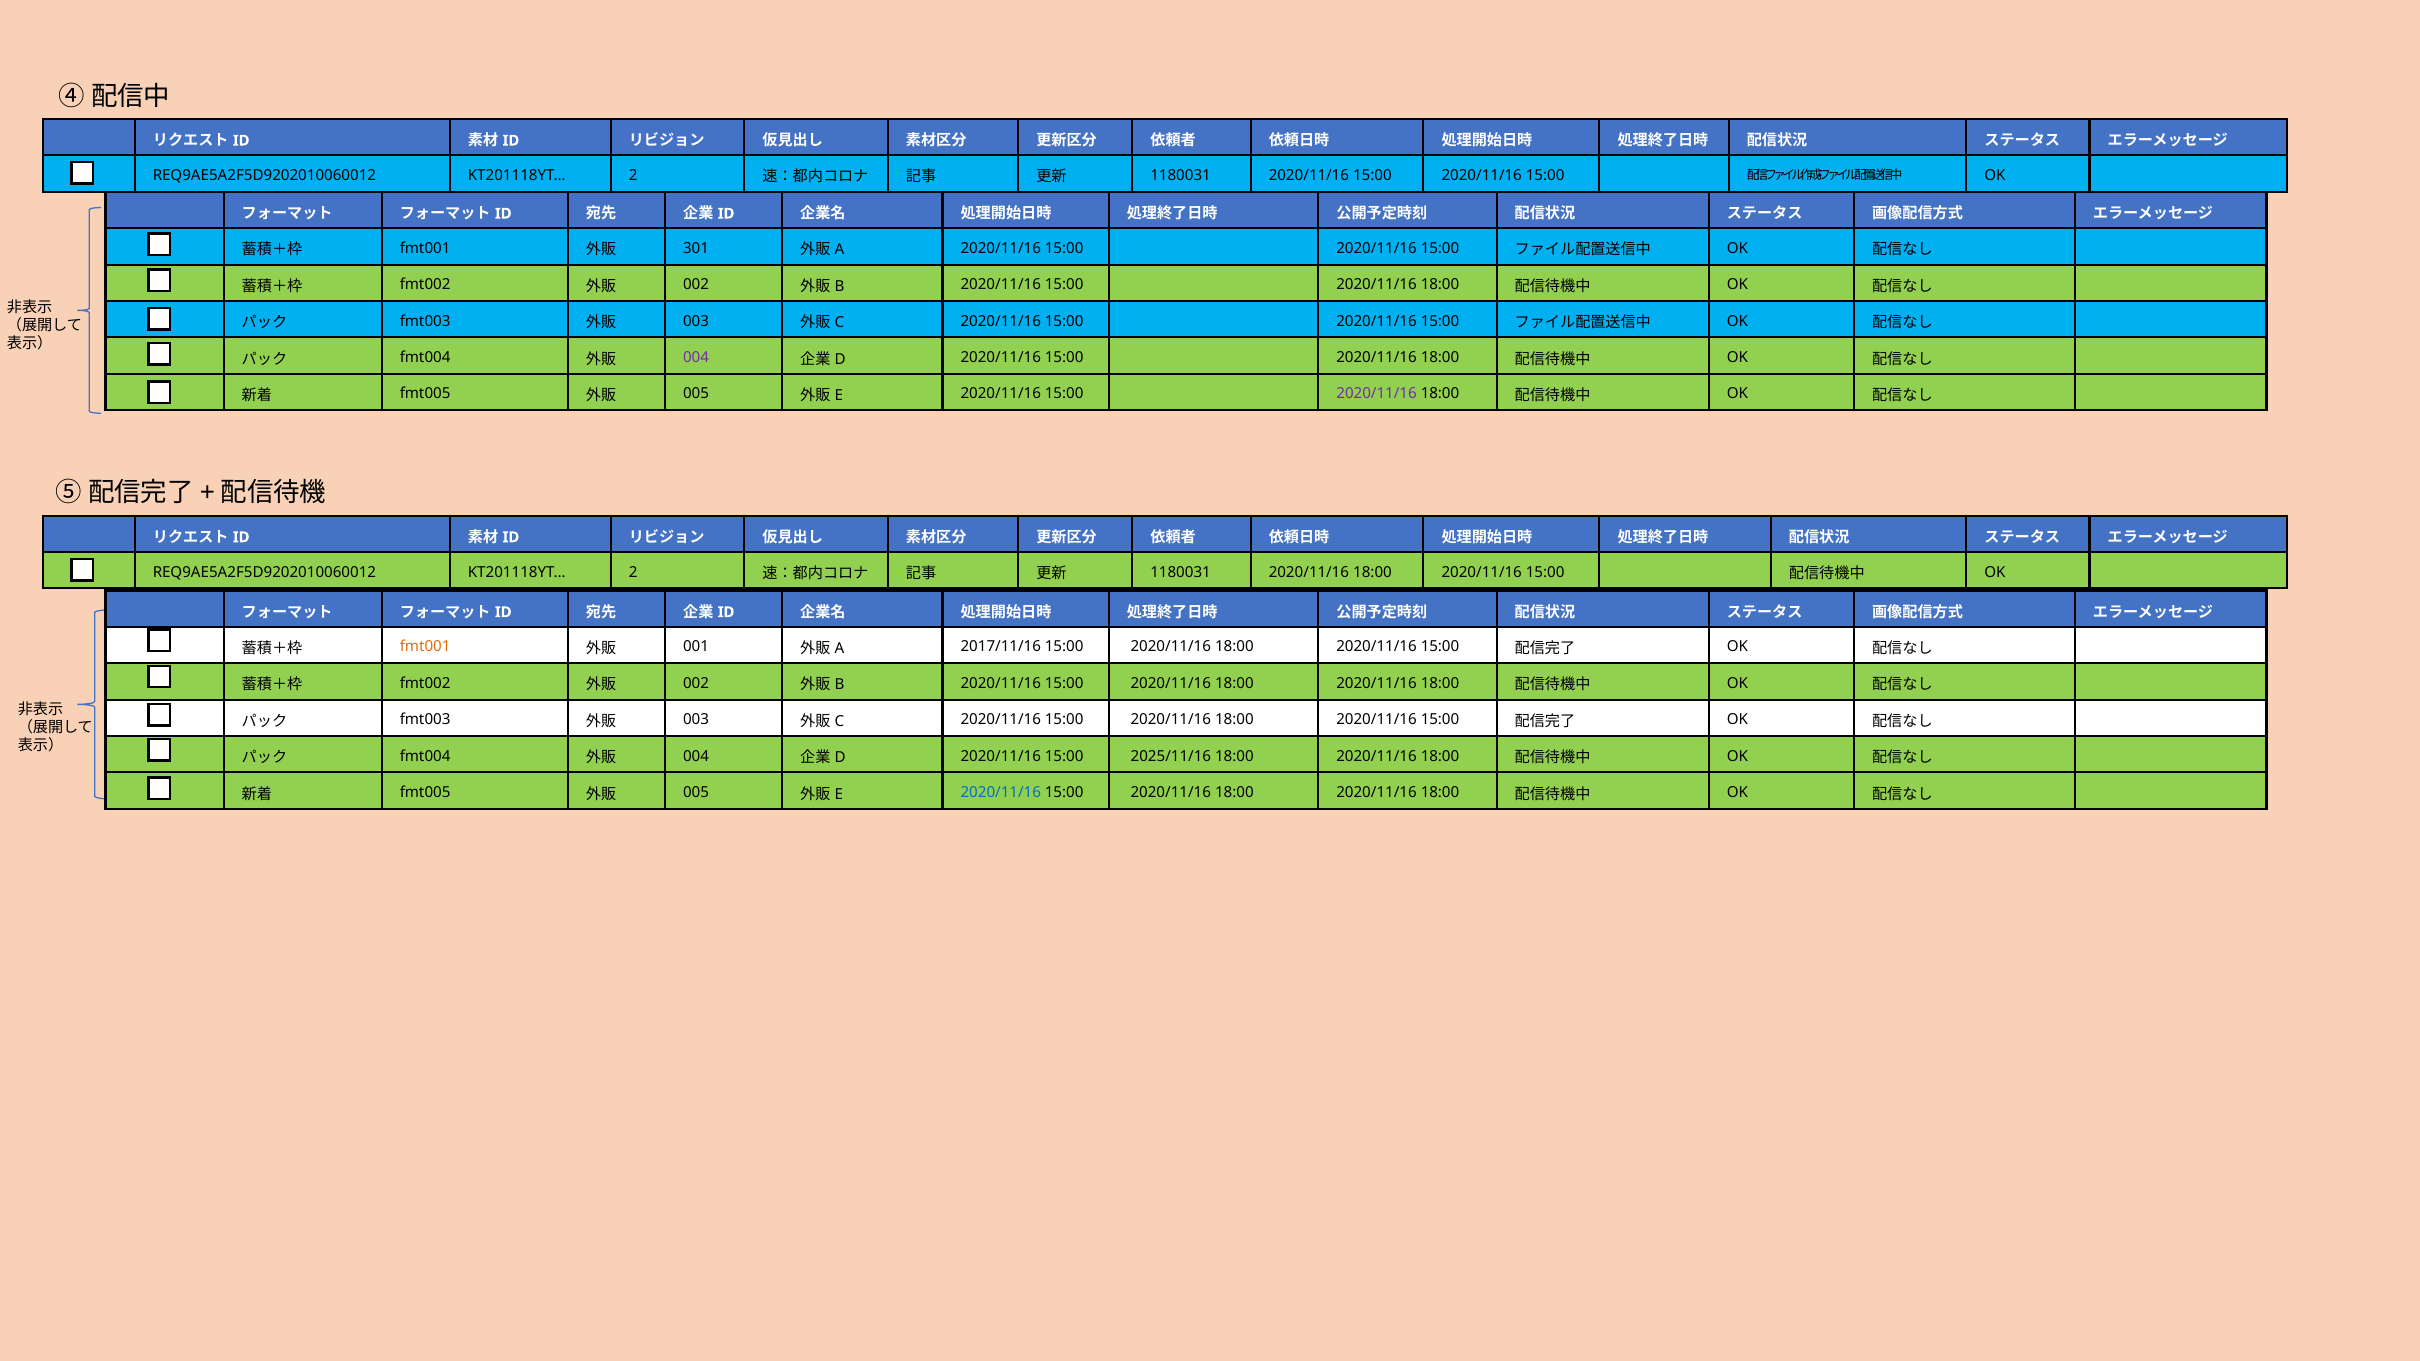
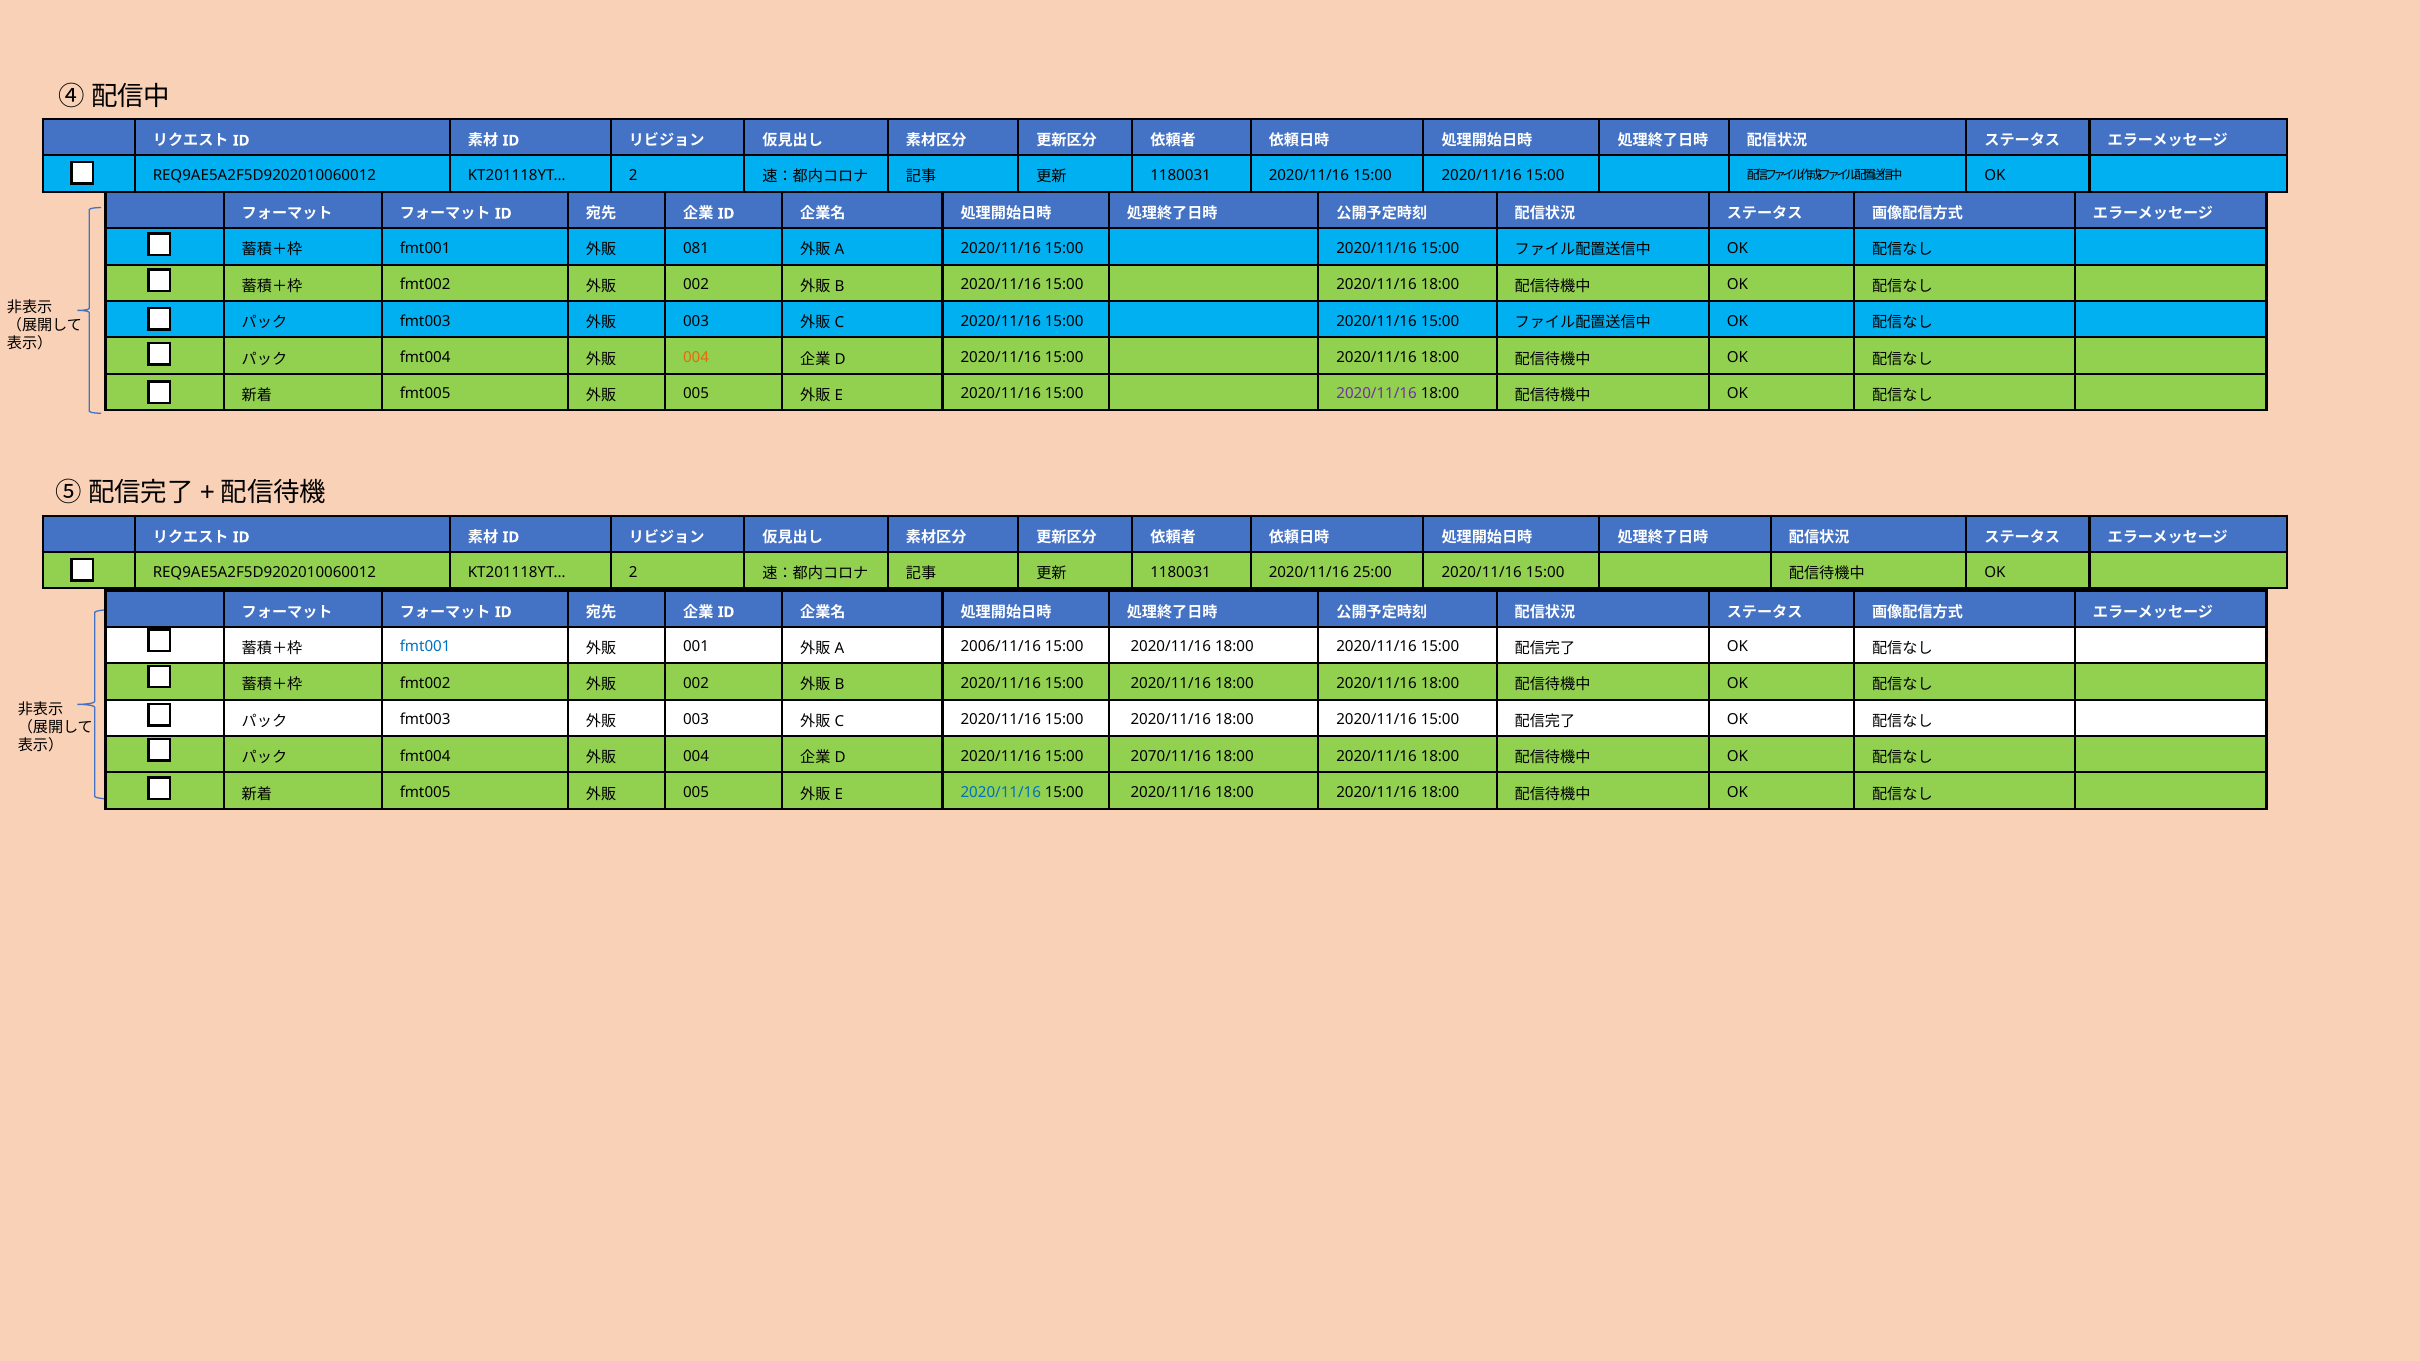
301: 301 -> 081
004 at (696, 358) colour: purple -> orange
1180031 2020/11/16 18:00: 18:00 -> 25:00
fmt001 at (425, 647) colour: orange -> blue
2017/11/16: 2017/11/16 -> 2006/11/16
2025/11/16: 2025/11/16 -> 2070/11/16
